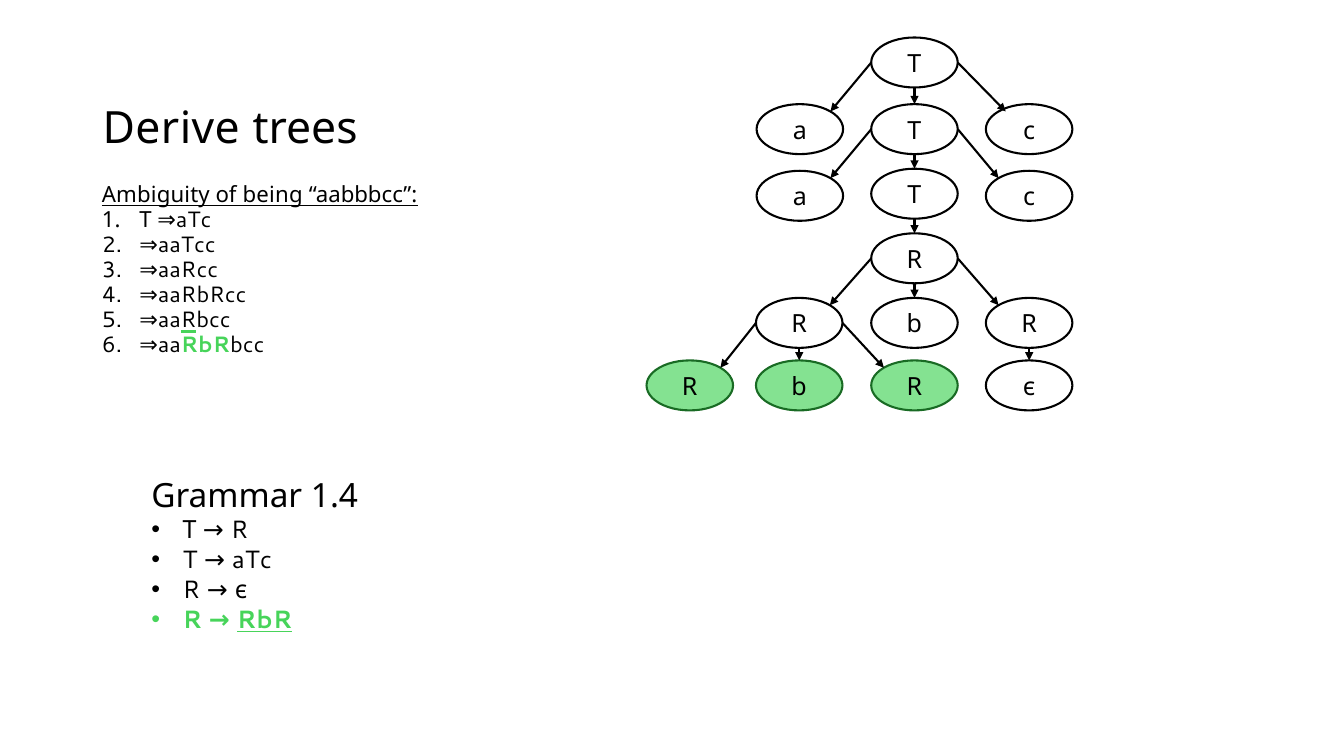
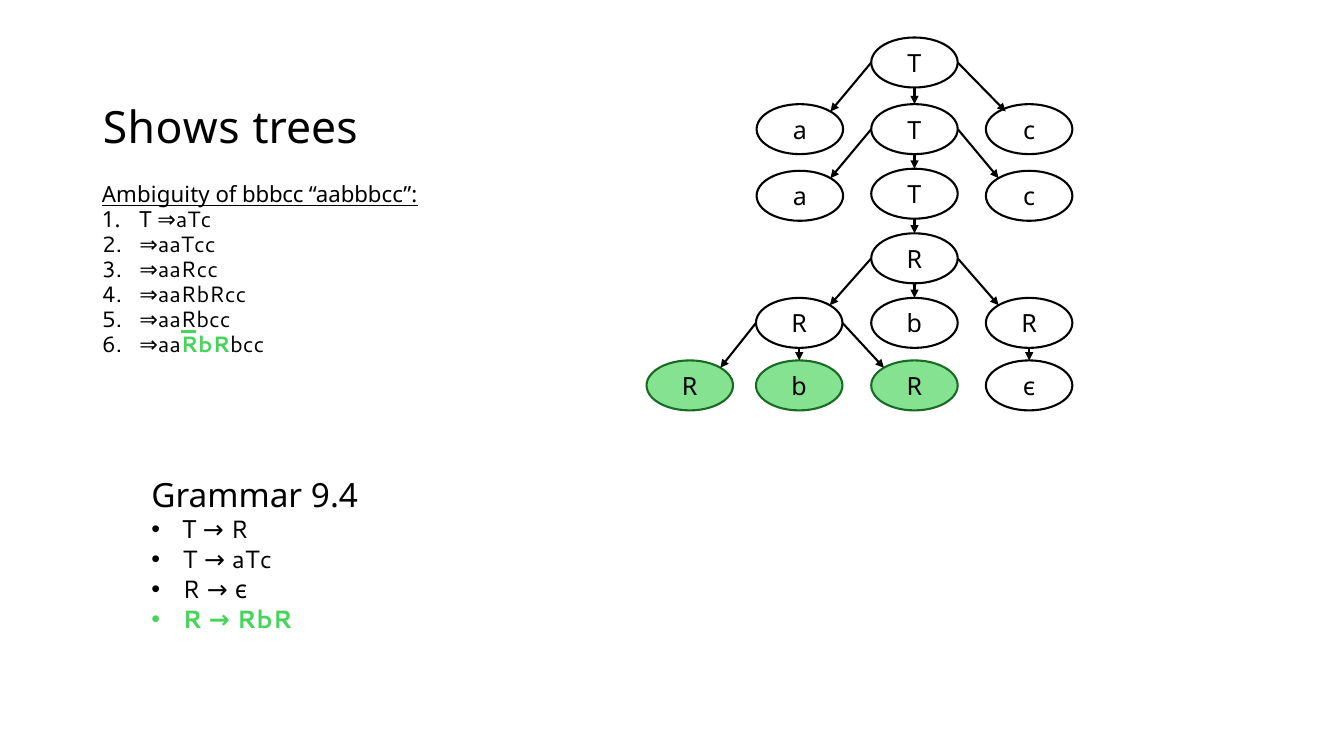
Derive: Derive -> Shows
being: being -> bbbcc
1.4: 1.4 -> 9.4
RbR underline: present -> none
